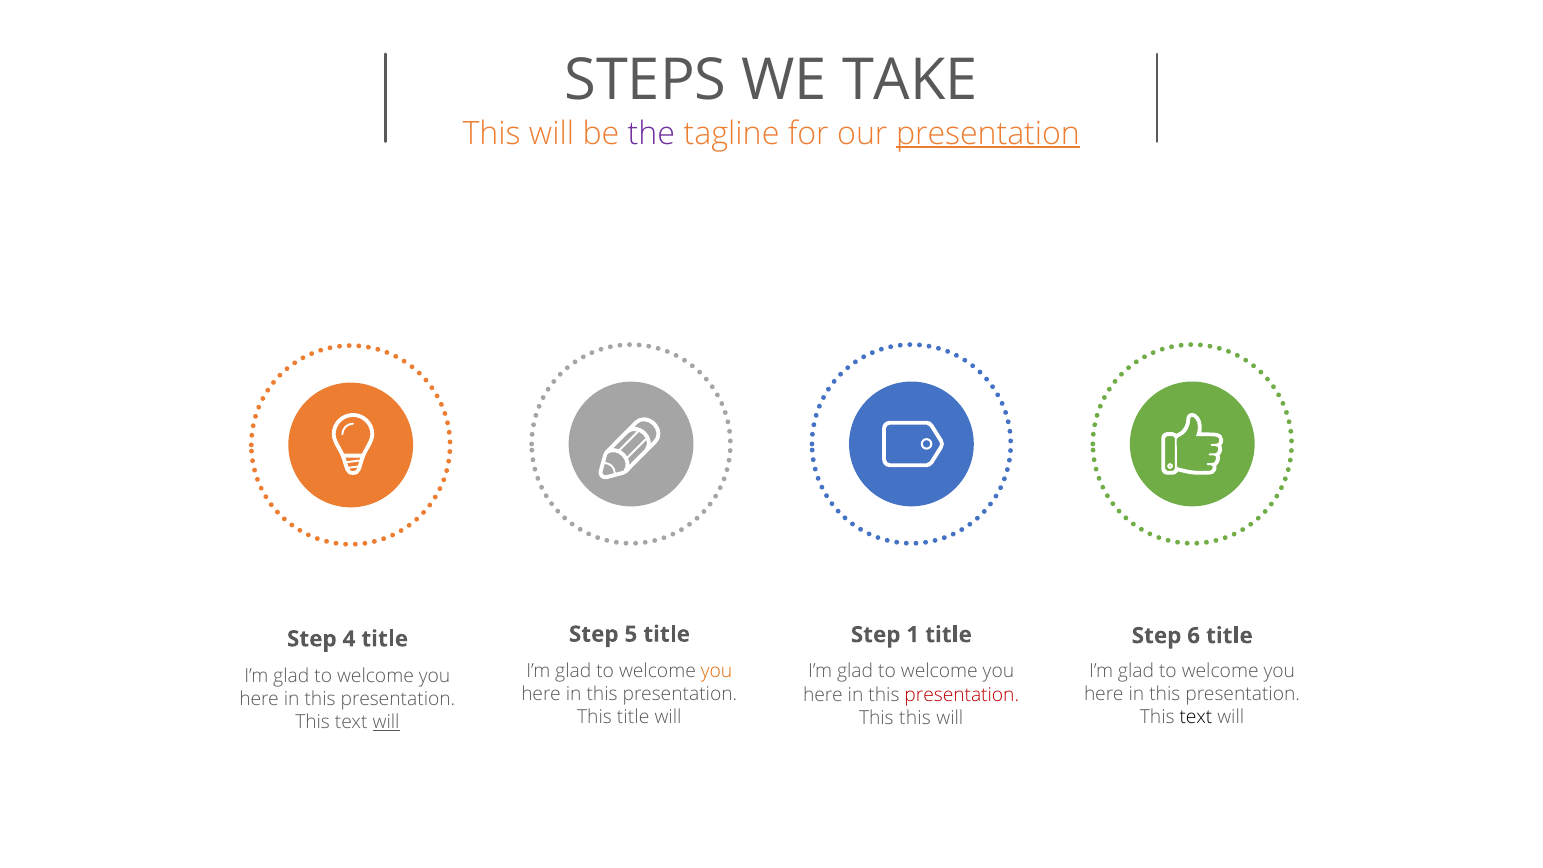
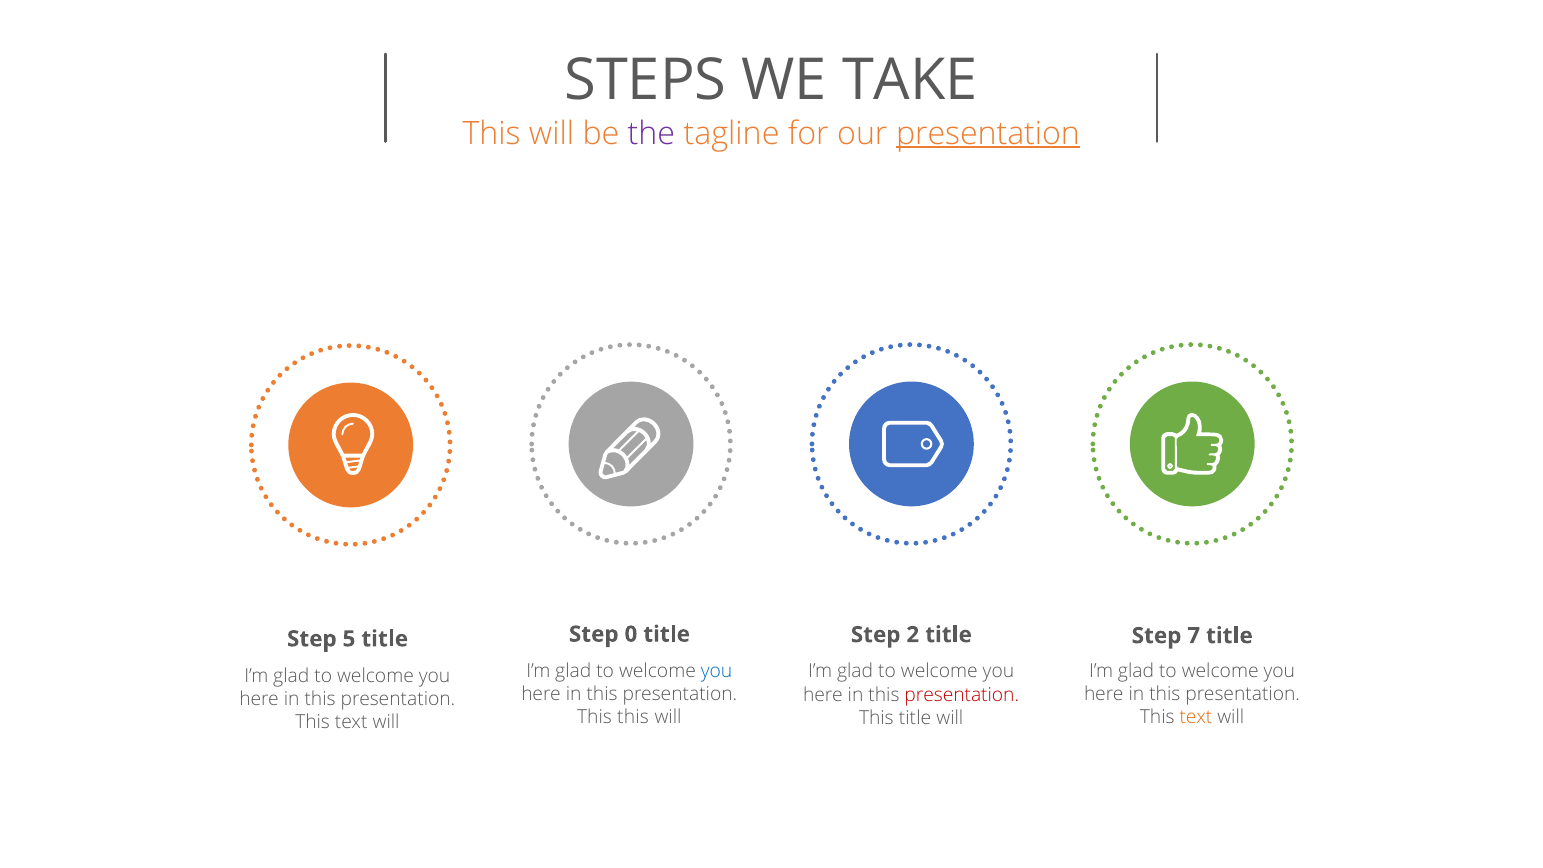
5: 5 -> 0
1: 1 -> 2
6: 6 -> 7
4: 4 -> 5
you at (717, 671) colour: orange -> blue
This title: title -> this
text at (1196, 717) colour: black -> orange
This this: this -> title
will at (386, 722) underline: present -> none
